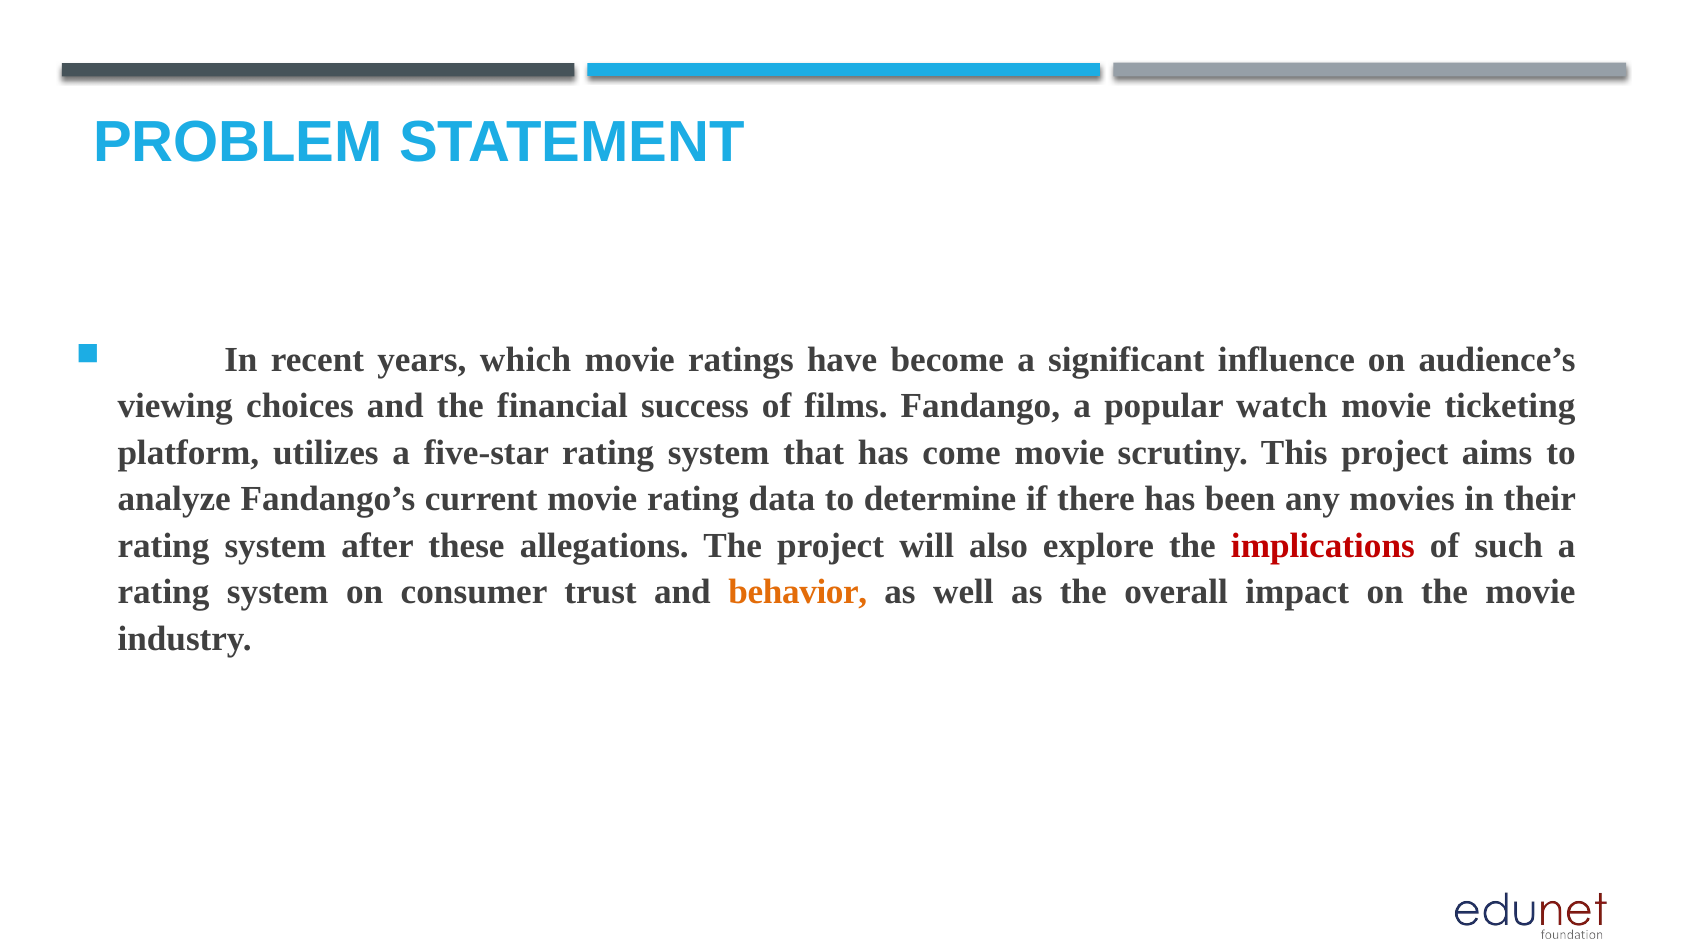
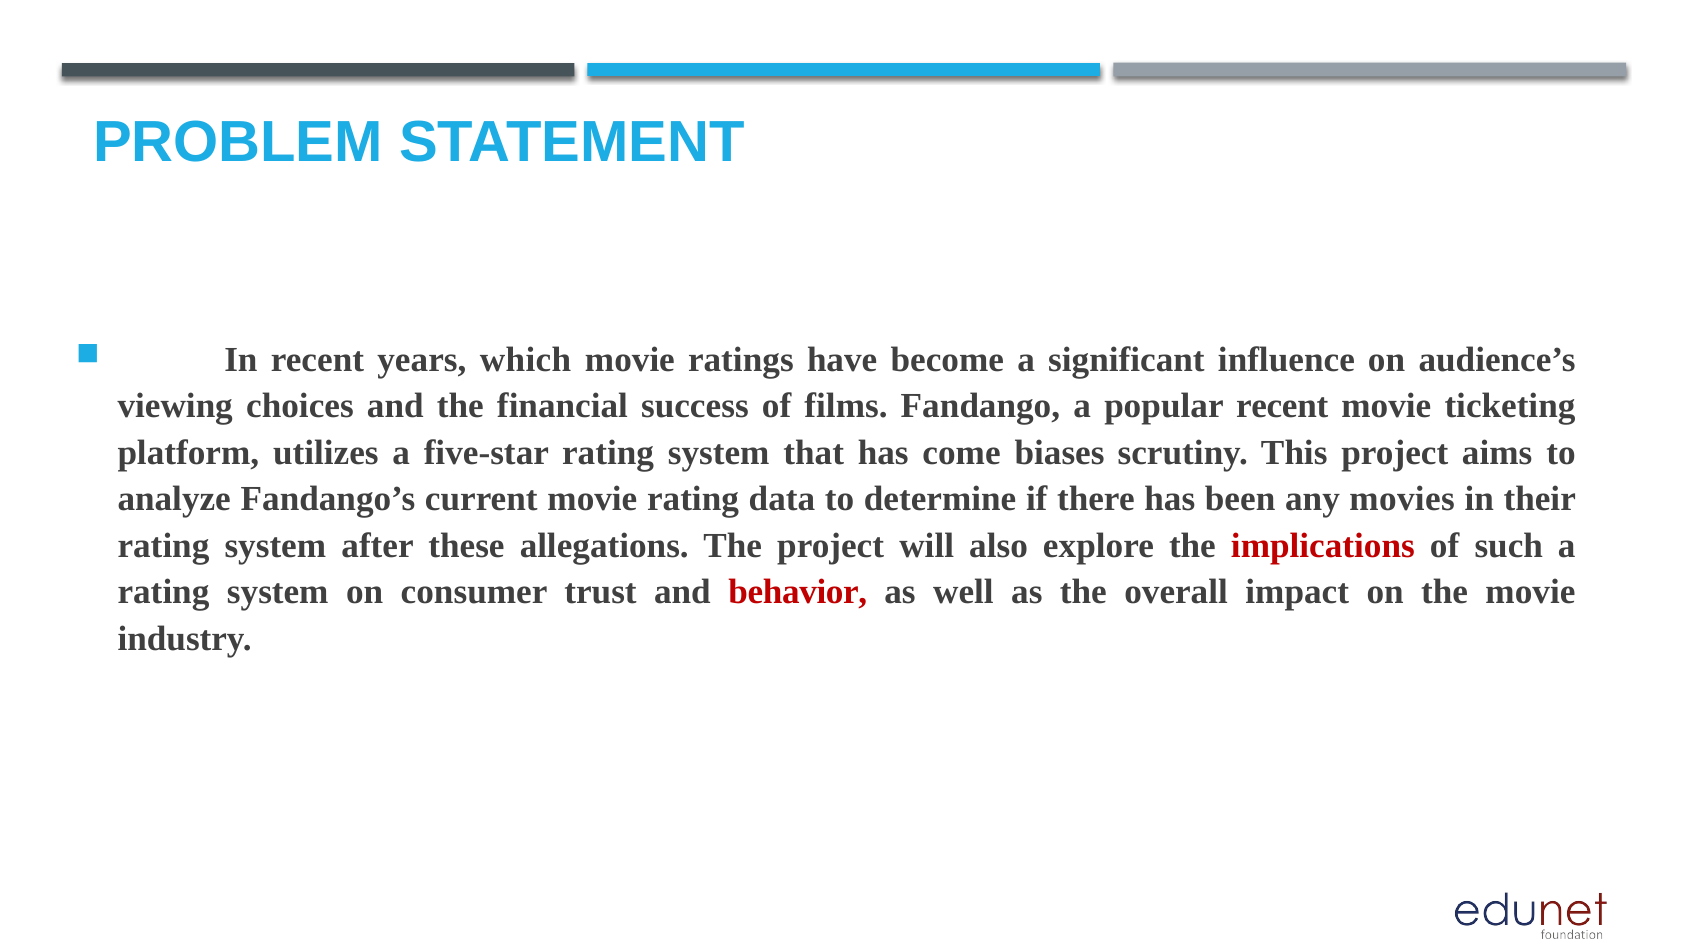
popular watch: watch -> recent
come movie: movie -> biases
behavior colour: orange -> red
